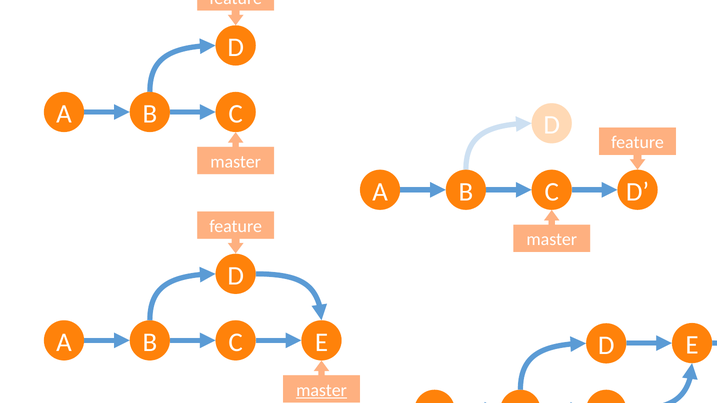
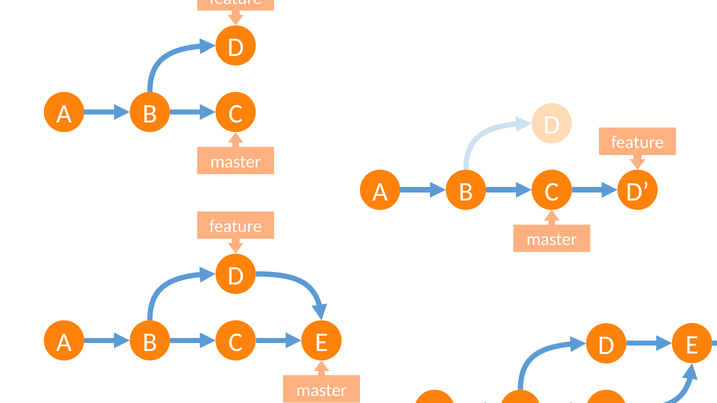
master at (322, 390) underline: present -> none
